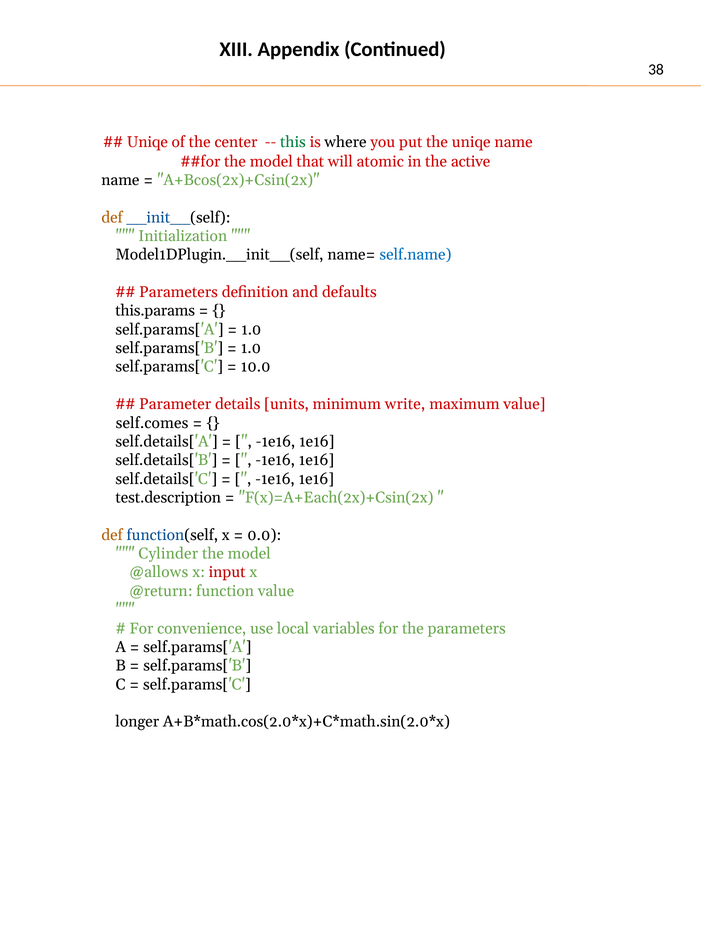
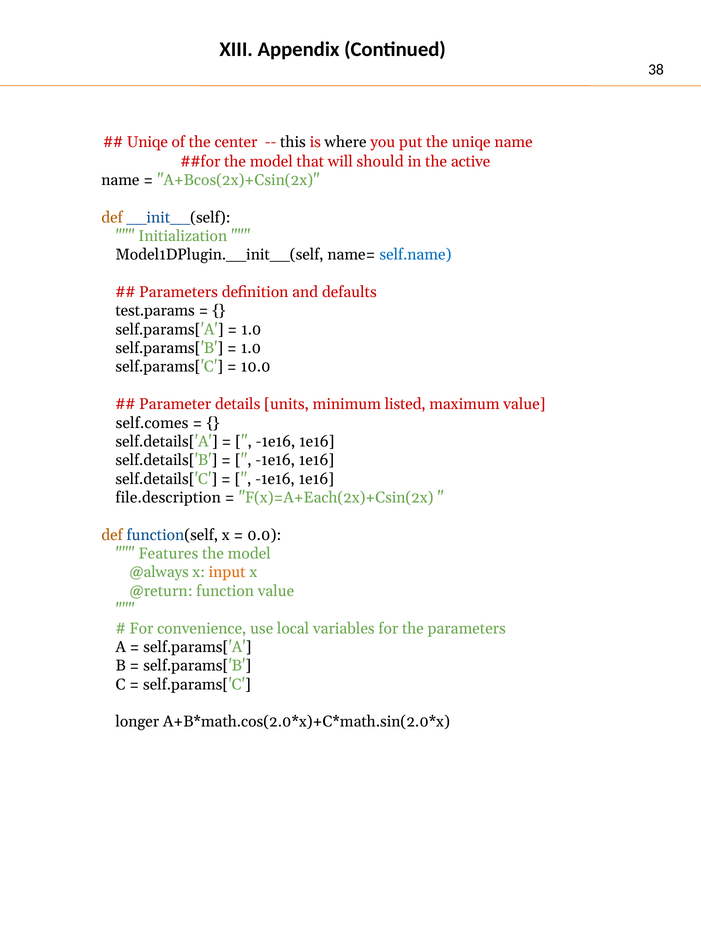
this colour: green -> black
atomic: atomic -> should
this.params: this.params -> test.params
write: write -> listed
test.description: test.description -> file.description
Cylinder: Cylinder -> Features
@allows: @allows -> @always
input colour: red -> orange
